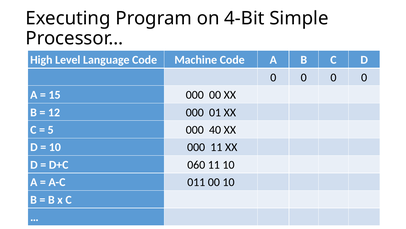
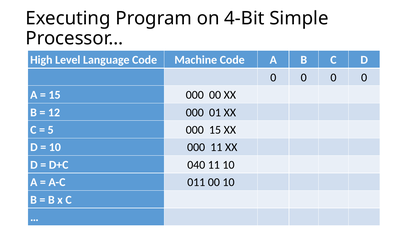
000 40: 40 -> 15
060: 060 -> 040
